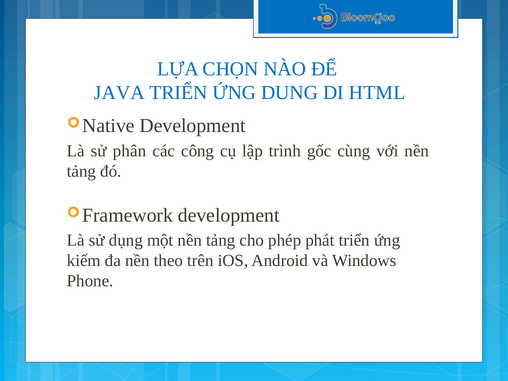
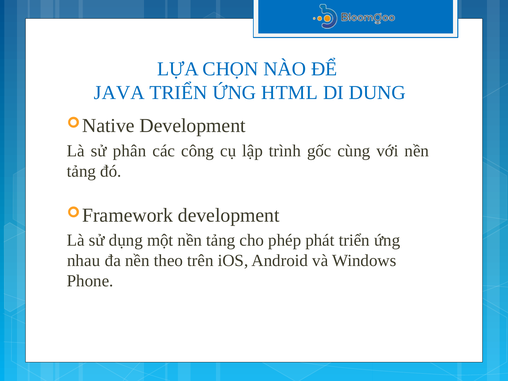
DUNG: DUNG -> HTML
HTML: HTML -> DUNG
kiếm: kiếm -> nhau
